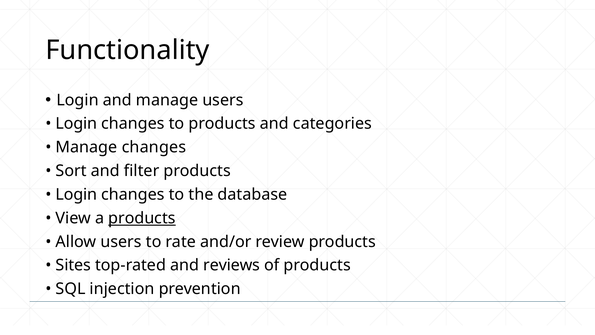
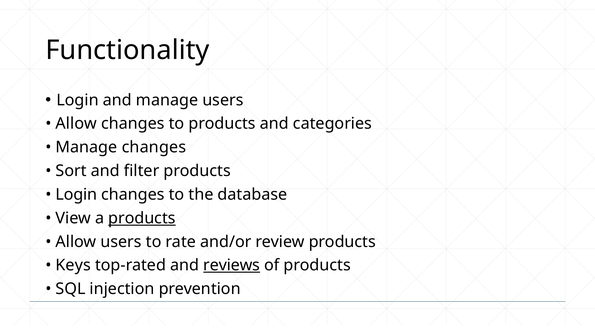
Login at (76, 124): Login -> Allow
Sites: Sites -> Keys
reviews underline: none -> present
